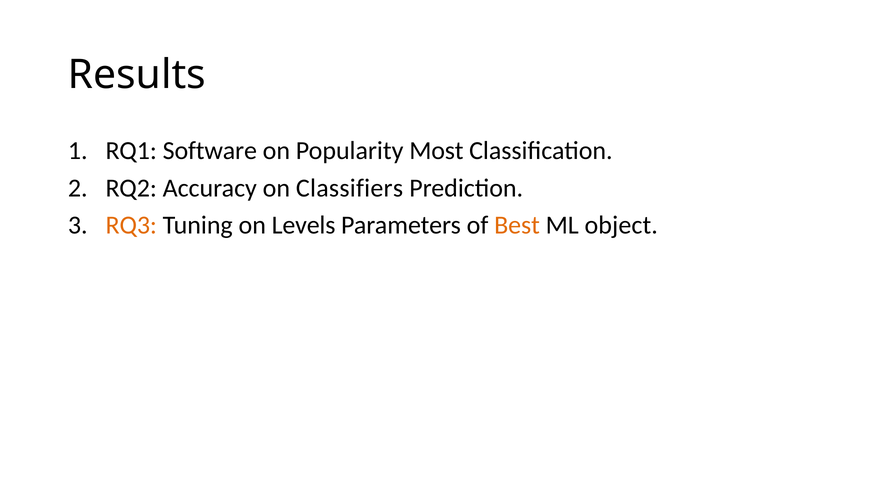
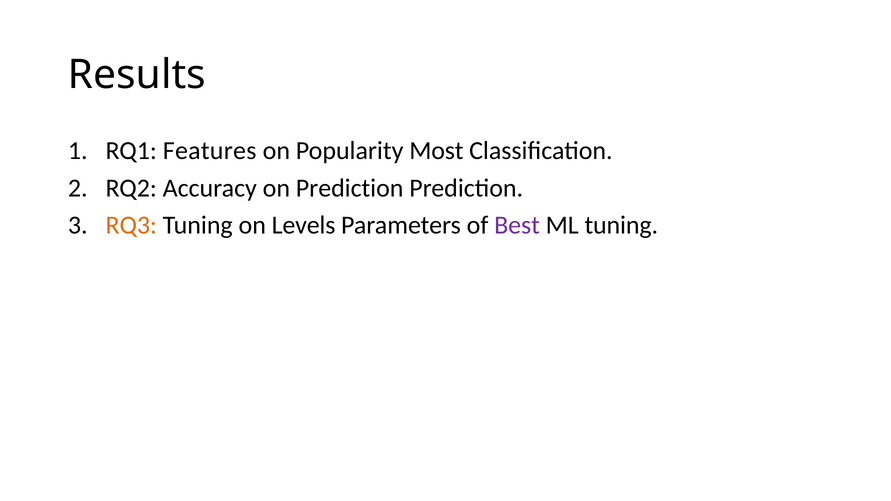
Software: Software -> Features
on Classifiers: Classifiers -> Prediction
Best colour: orange -> purple
ML object: object -> tuning
